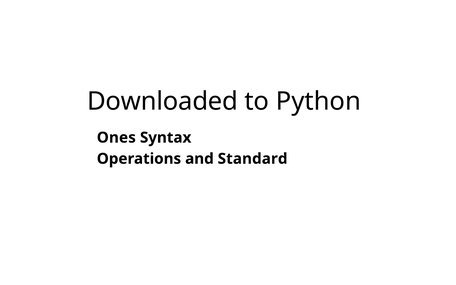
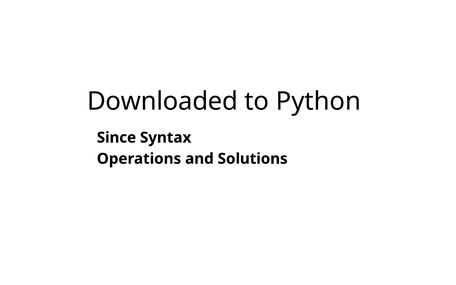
Ones: Ones -> Since
Standard: Standard -> Solutions
